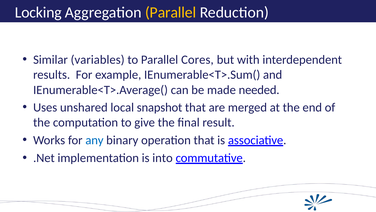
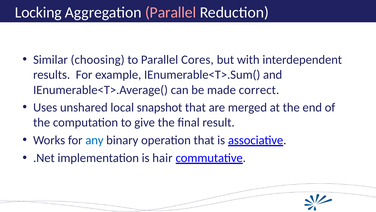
Parallel at (171, 12) colour: yellow -> pink
variables: variables -> choosing
needed: needed -> correct
into: into -> hair
